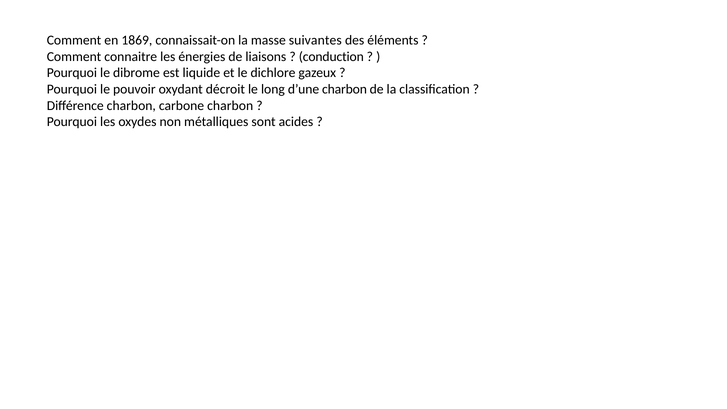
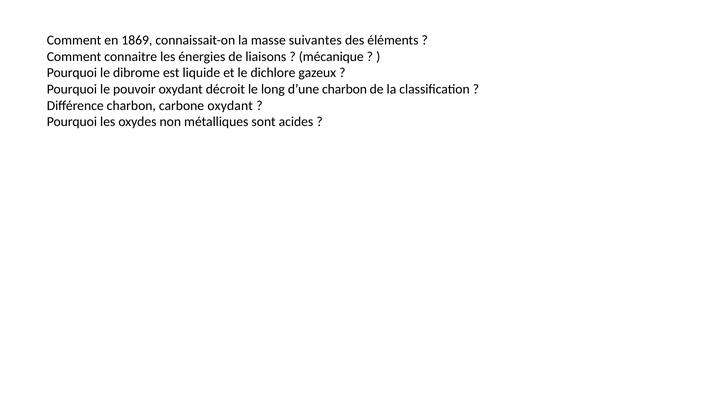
conduction: conduction -> mécanique
carbone charbon: charbon -> oxydant
